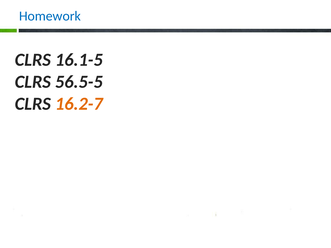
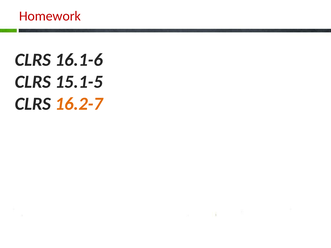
Homework colour: blue -> red
16.1-5: 16.1-5 -> 16.1-6
56.5-5: 56.5-5 -> 15.1-5
